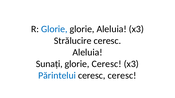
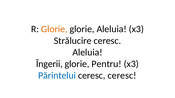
Glorie at (54, 29) colour: blue -> orange
Sunați: Sunați -> Îngerii
glorie Ceresc: Ceresc -> Pentru
